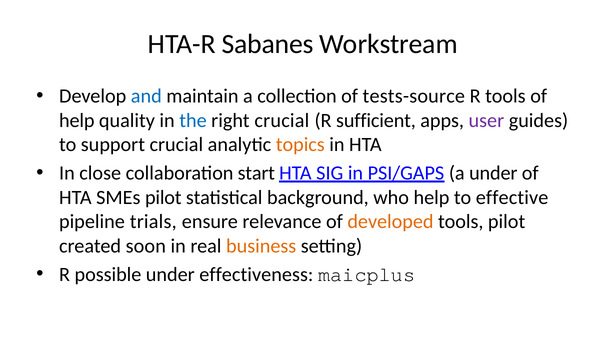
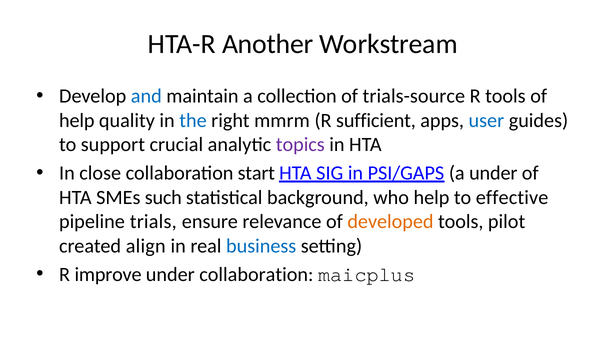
Sabanes: Sabanes -> Another
tests-source: tests-source -> trials-source
right crucial: crucial -> mmrm
user colour: purple -> blue
topics colour: orange -> purple
SMEs pilot: pilot -> such
soon: soon -> align
business colour: orange -> blue
possible: possible -> improve
under effectiveness: effectiveness -> collaboration
